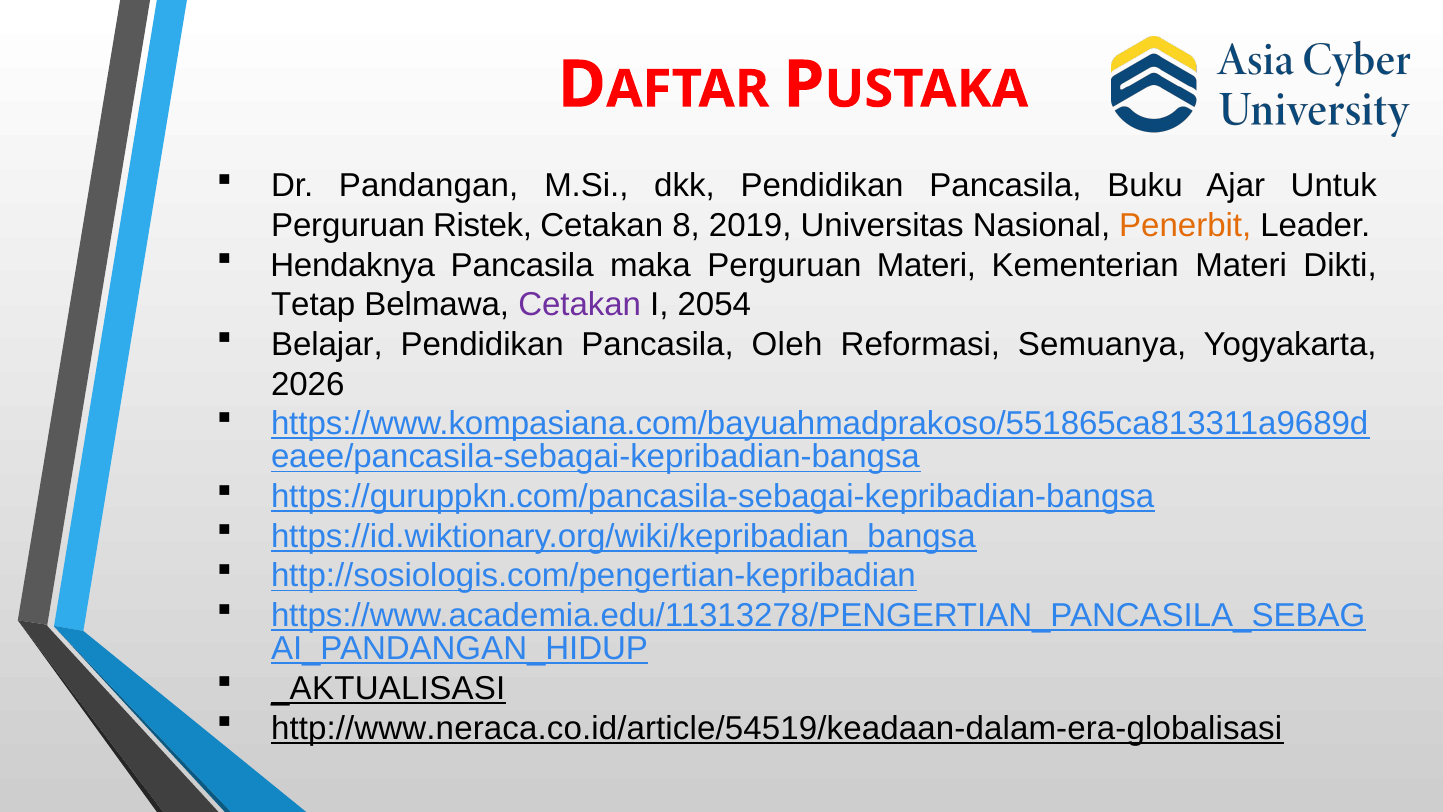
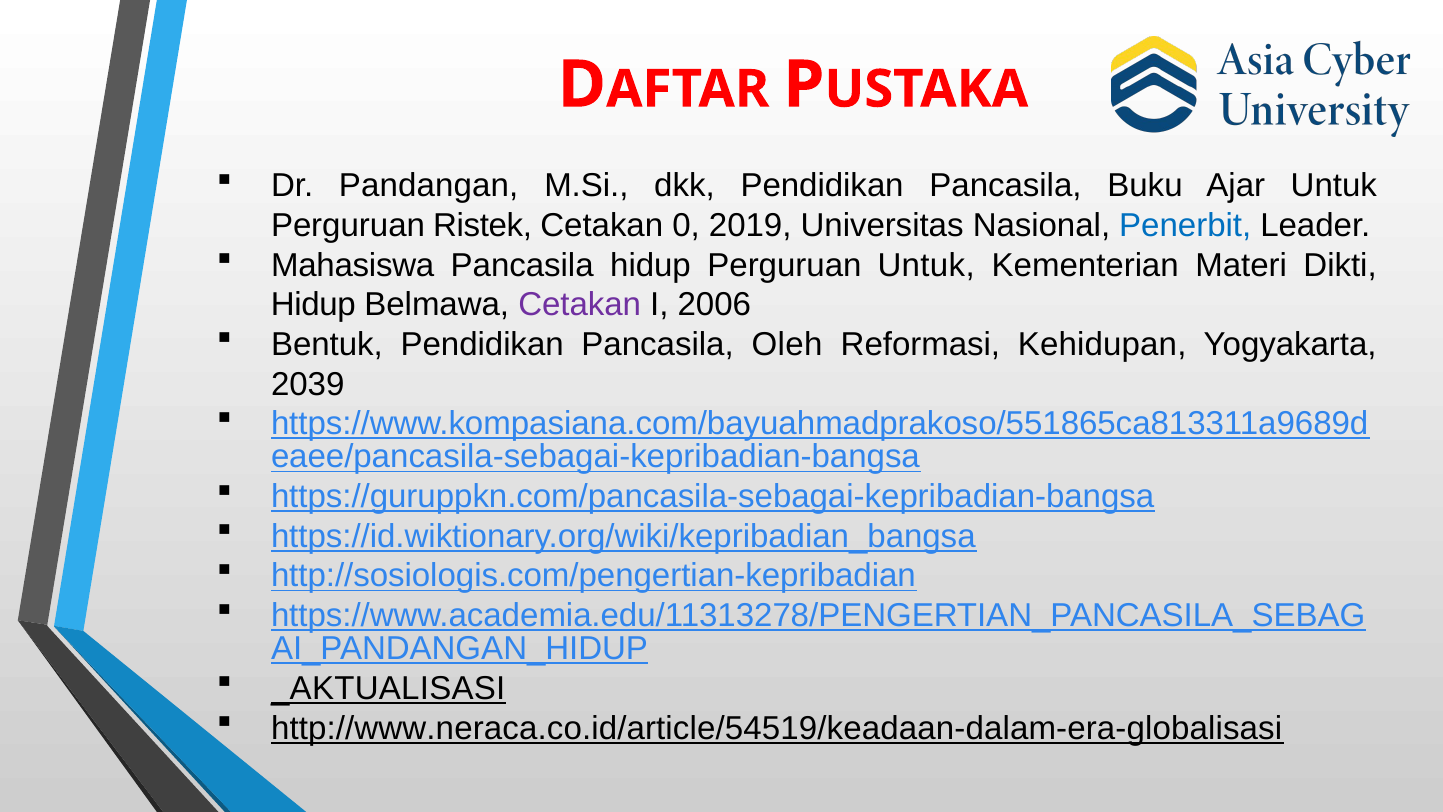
8: 8 -> 0
Penerbit colour: orange -> blue
Hendaknya: Hendaknya -> Mahasiswa
Pancasila maka: maka -> hidup
Perguruan Materi: Materi -> Untuk
Tetap at (313, 305): Tetap -> Hidup
2054: 2054 -> 2006
Belajar: Belajar -> Bentuk
Semuanya: Semuanya -> Kehidupan
2026: 2026 -> 2039
